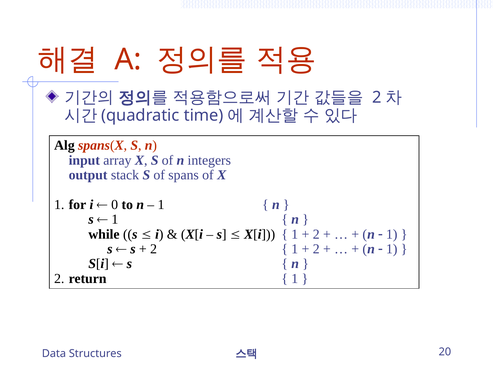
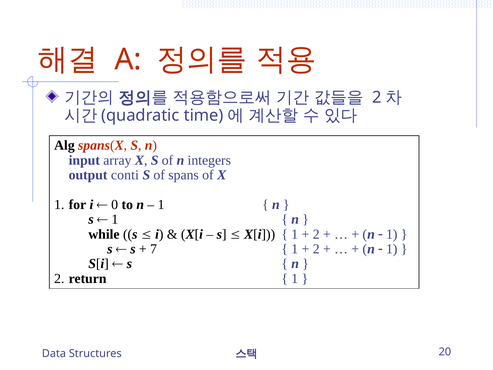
stack: stack -> conti
2 at (154, 249): 2 -> 7
